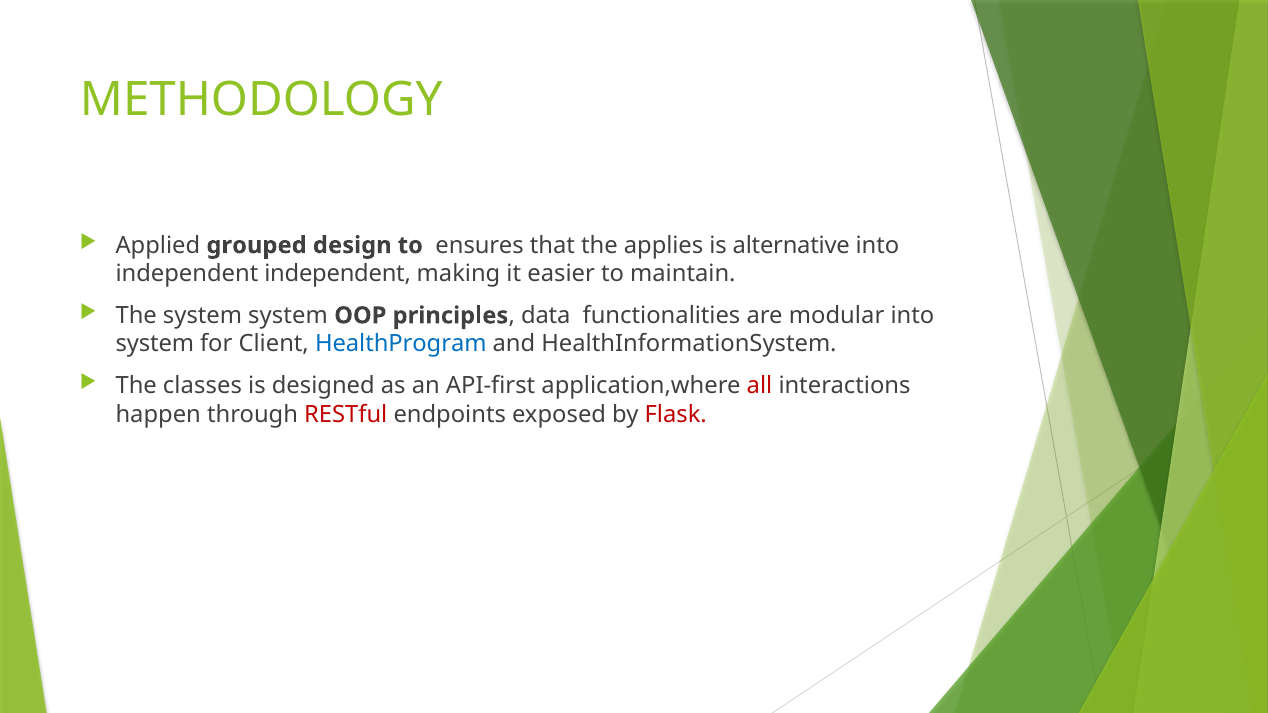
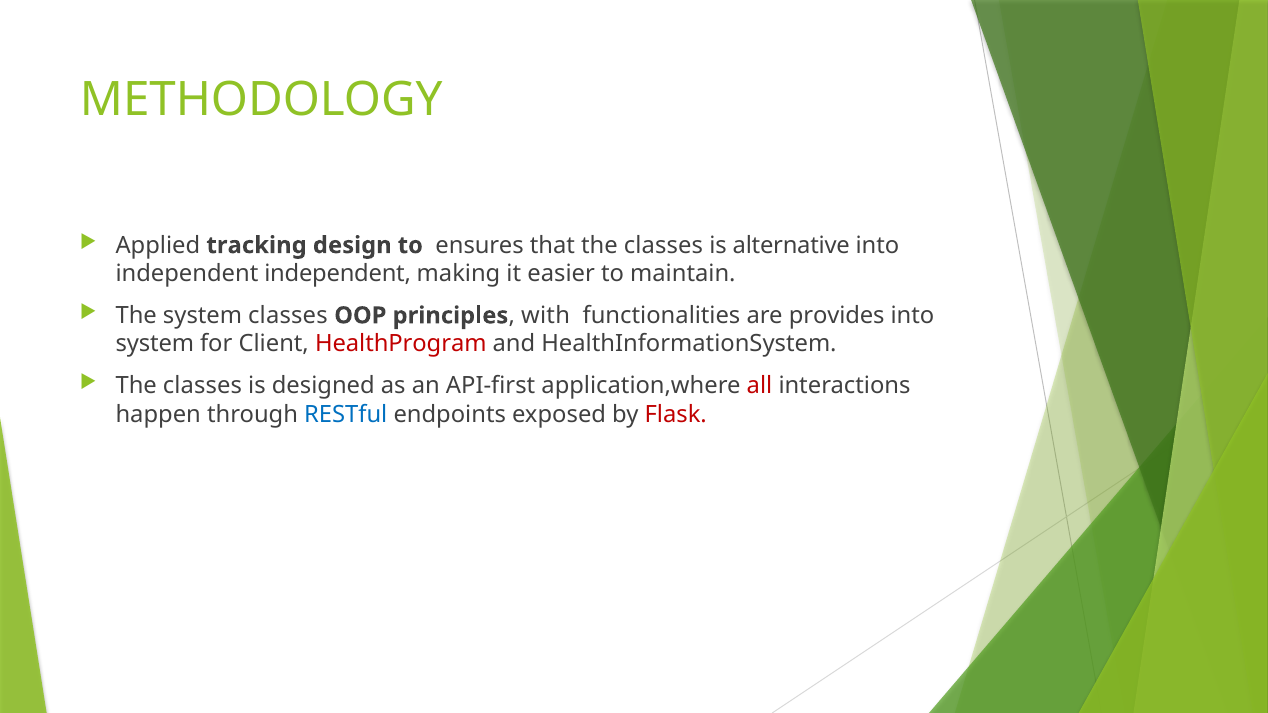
grouped: grouped -> tracking
that the applies: applies -> classes
system system: system -> classes
data: data -> with
modular: modular -> provides
HealthProgram colour: blue -> red
RESTful colour: red -> blue
